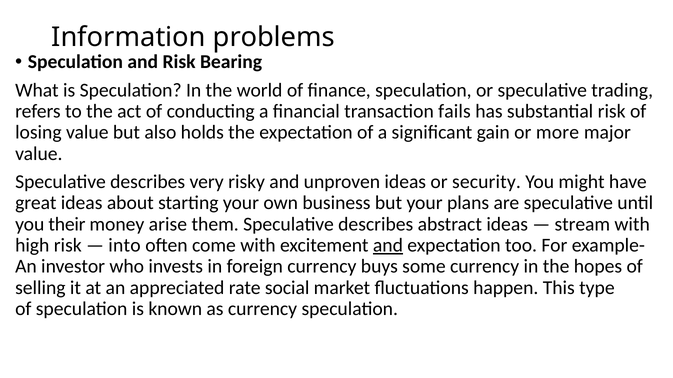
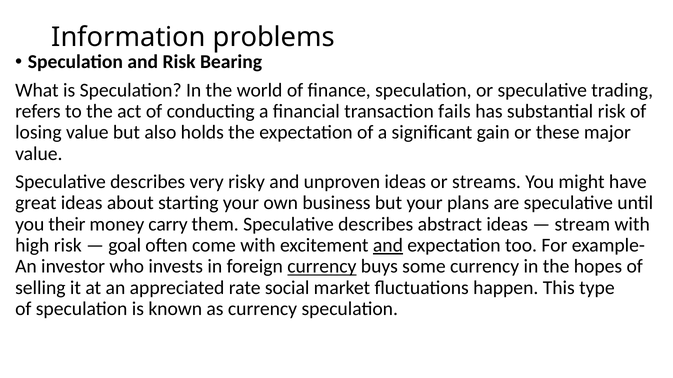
more: more -> these
security: security -> streams
arise: arise -> carry
into: into -> goal
currency at (322, 267) underline: none -> present
